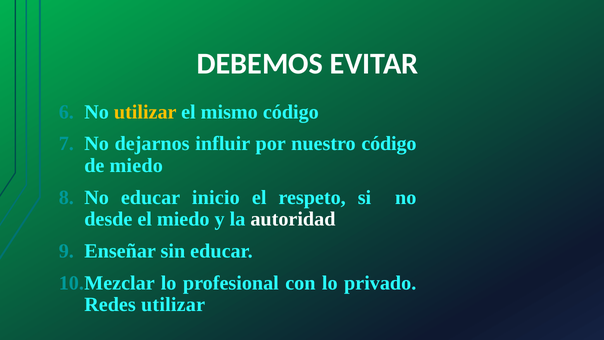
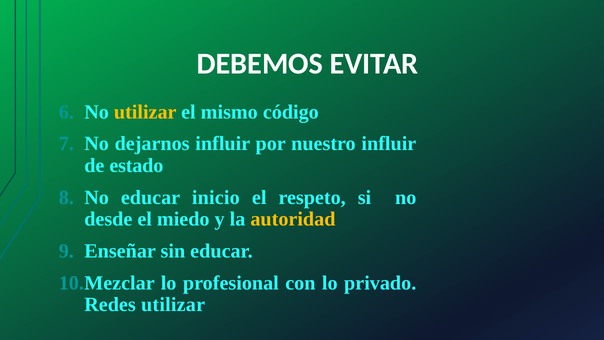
nuestro código: código -> influir
de miedo: miedo -> estado
autoridad colour: white -> yellow
